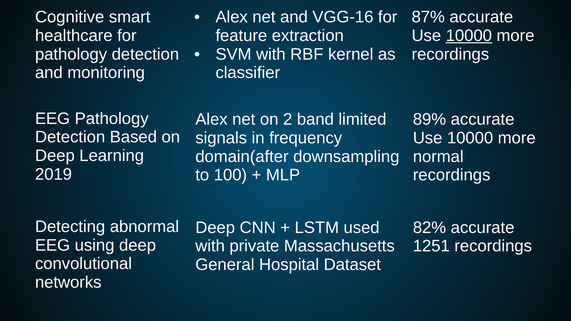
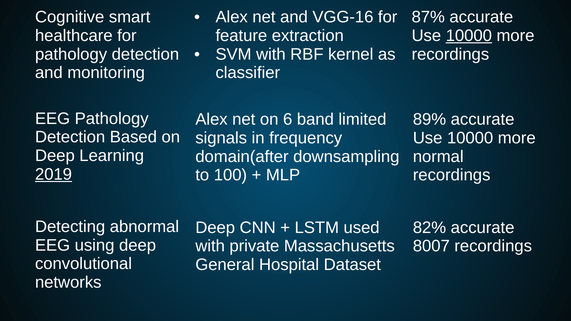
2: 2 -> 6
2019 underline: none -> present
1251: 1251 -> 8007
